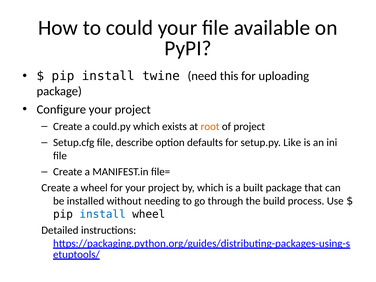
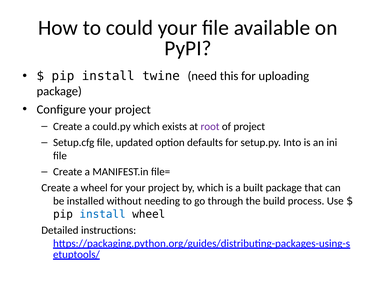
root colour: orange -> purple
describe: describe -> updated
Like: Like -> Into
